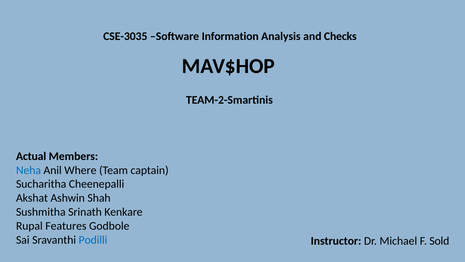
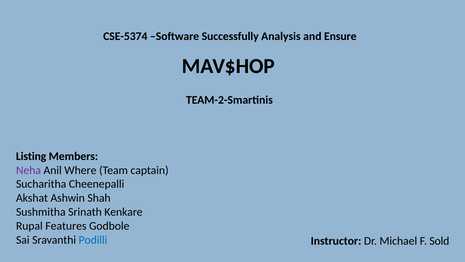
CSE-3035: CSE-3035 -> CSE-5374
Information: Information -> Successfully
Checks: Checks -> Ensure
Actual: Actual -> Listing
Neha colour: blue -> purple
